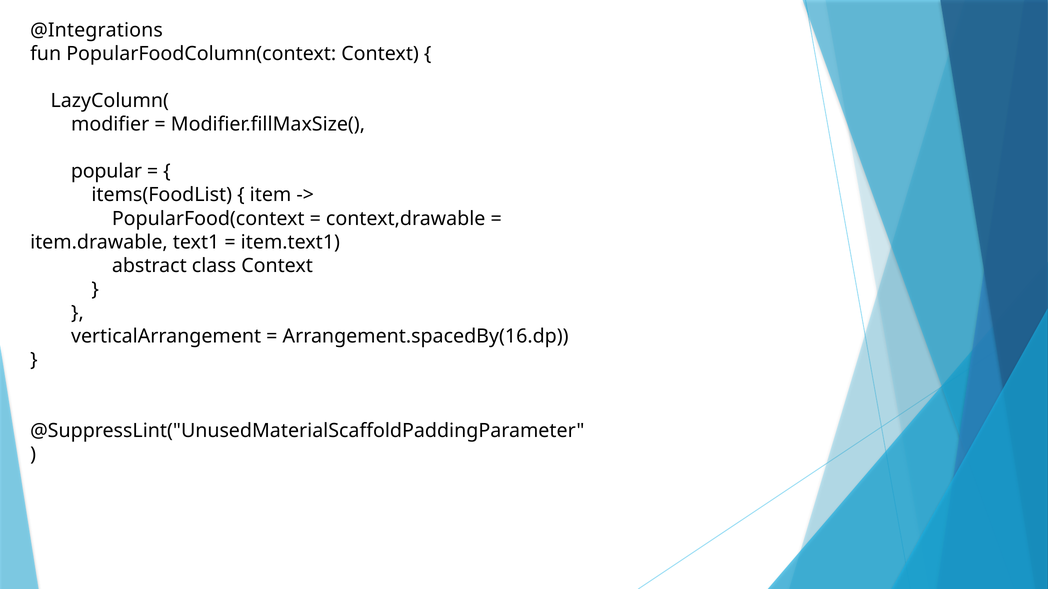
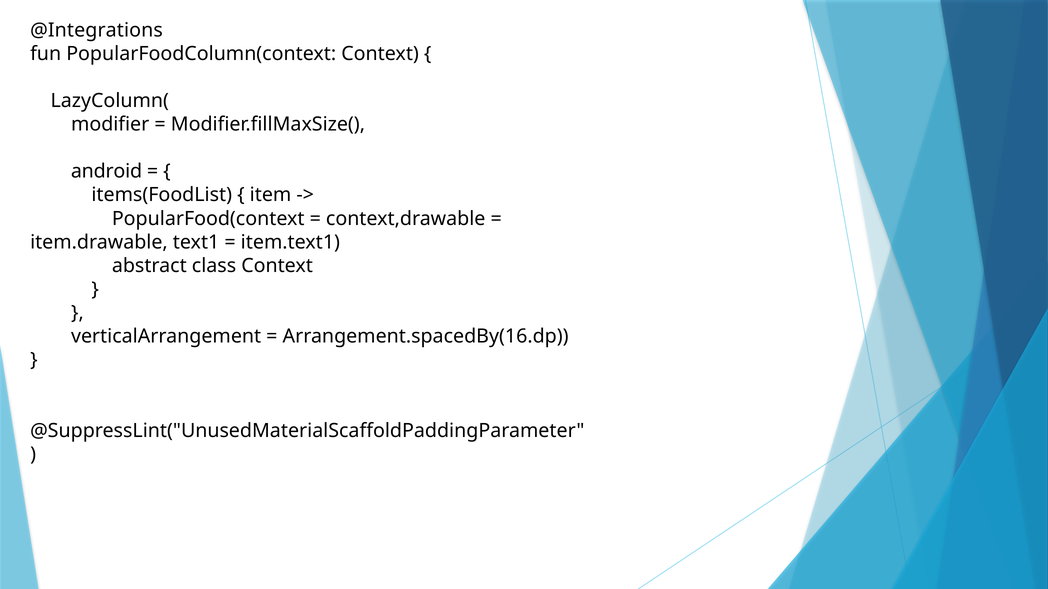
popular: popular -> android
